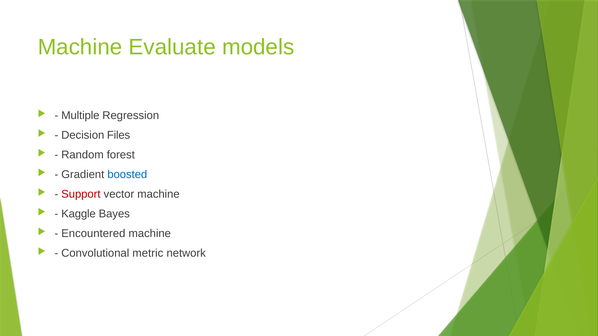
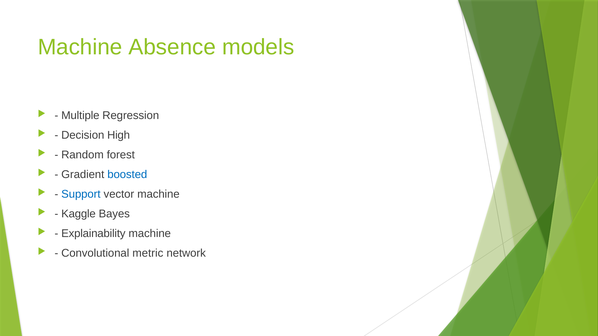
Evaluate: Evaluate -> Absence
Files: Files -> High
Support colour: red -> blue
Encountered: Encountered -> Explainability
